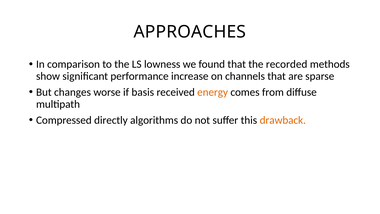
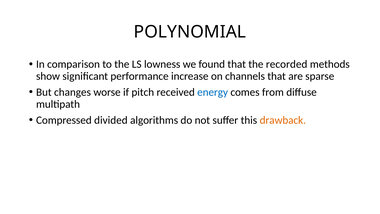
APPROACHES: APPROACHES -> POLYNOMIAL
basis: basis -> pitch
energy colour: orange -> blue
directly: directly -> divided
